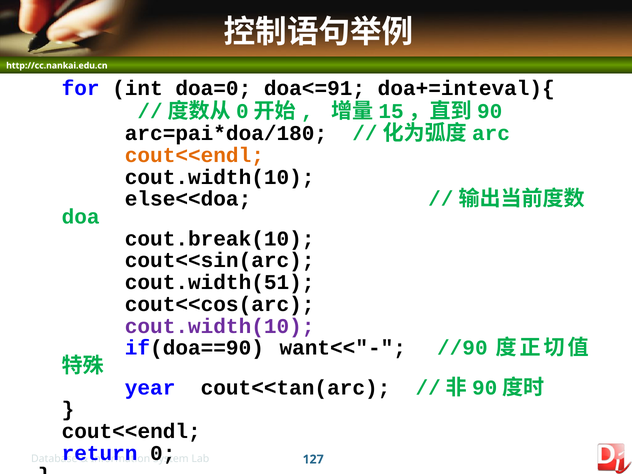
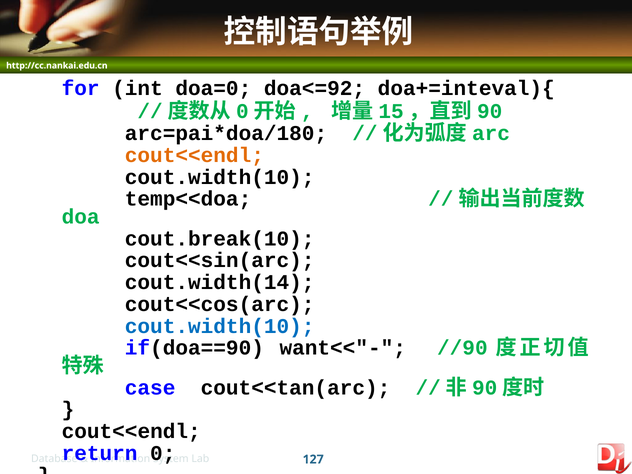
doa<=91: doa<=91 -> doa<=92
else<<doa: else<<doa -> temp<<doa
cout.width(51: cout.width(51 -> cout.width(14
cout.width(10 at (220, 326) colour: purple -> blue
year: year -> case
